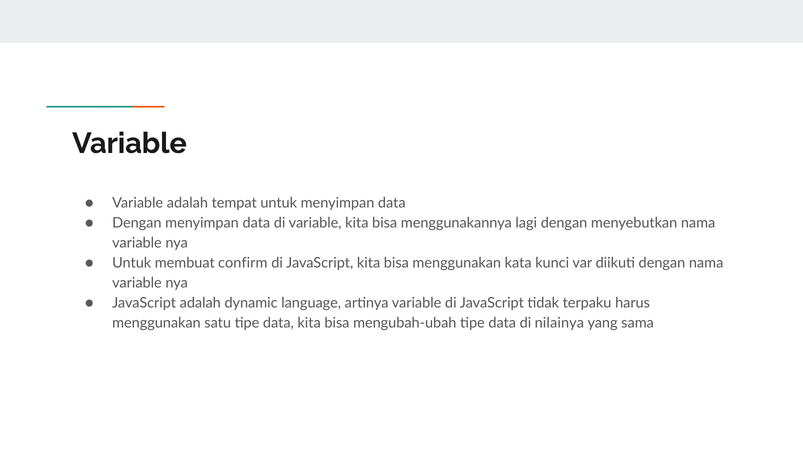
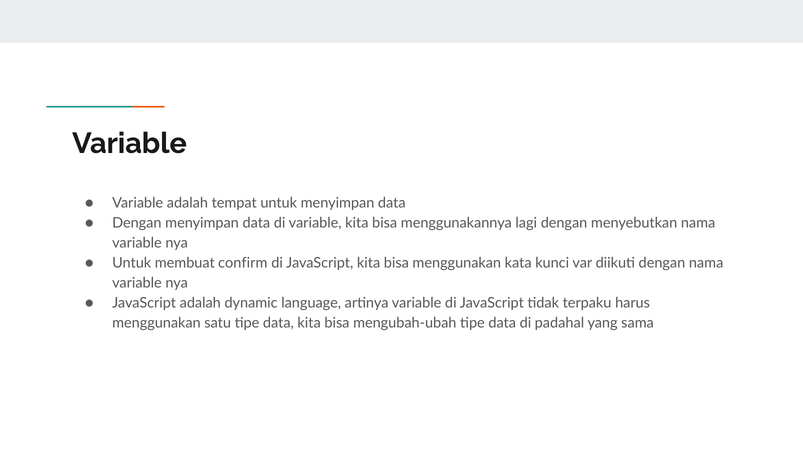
nilainya: nilainya -> padahal
